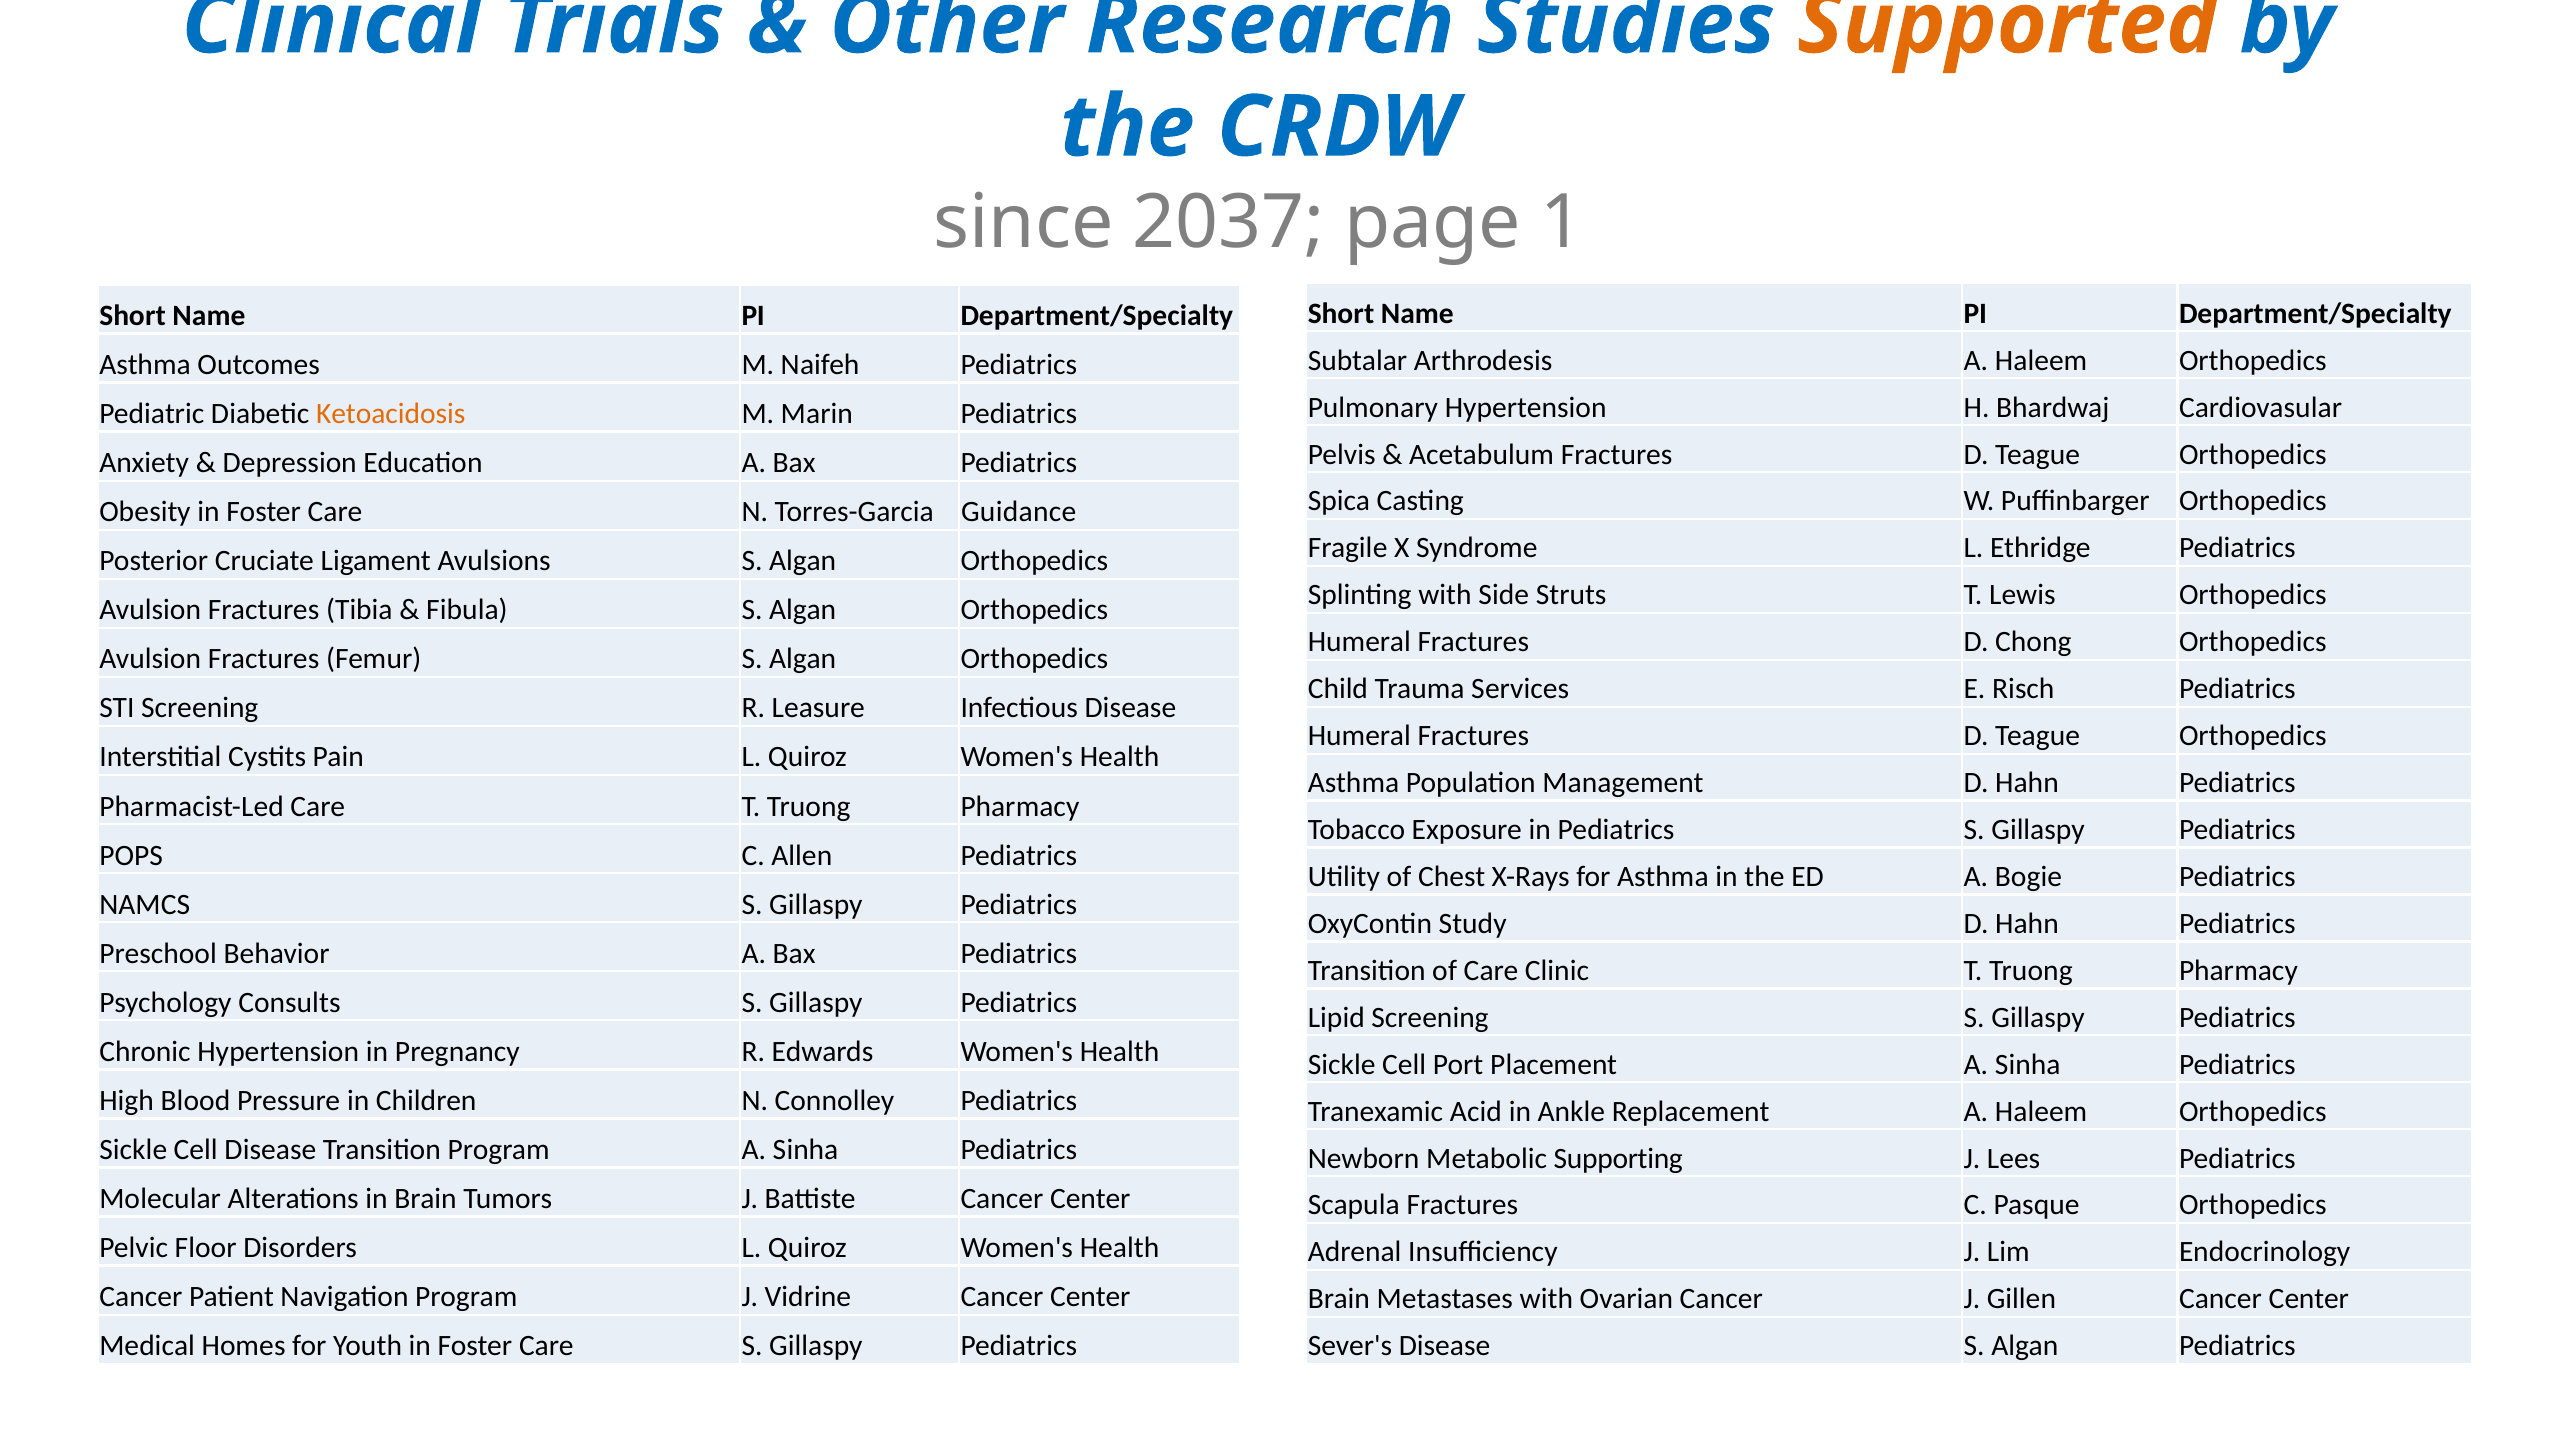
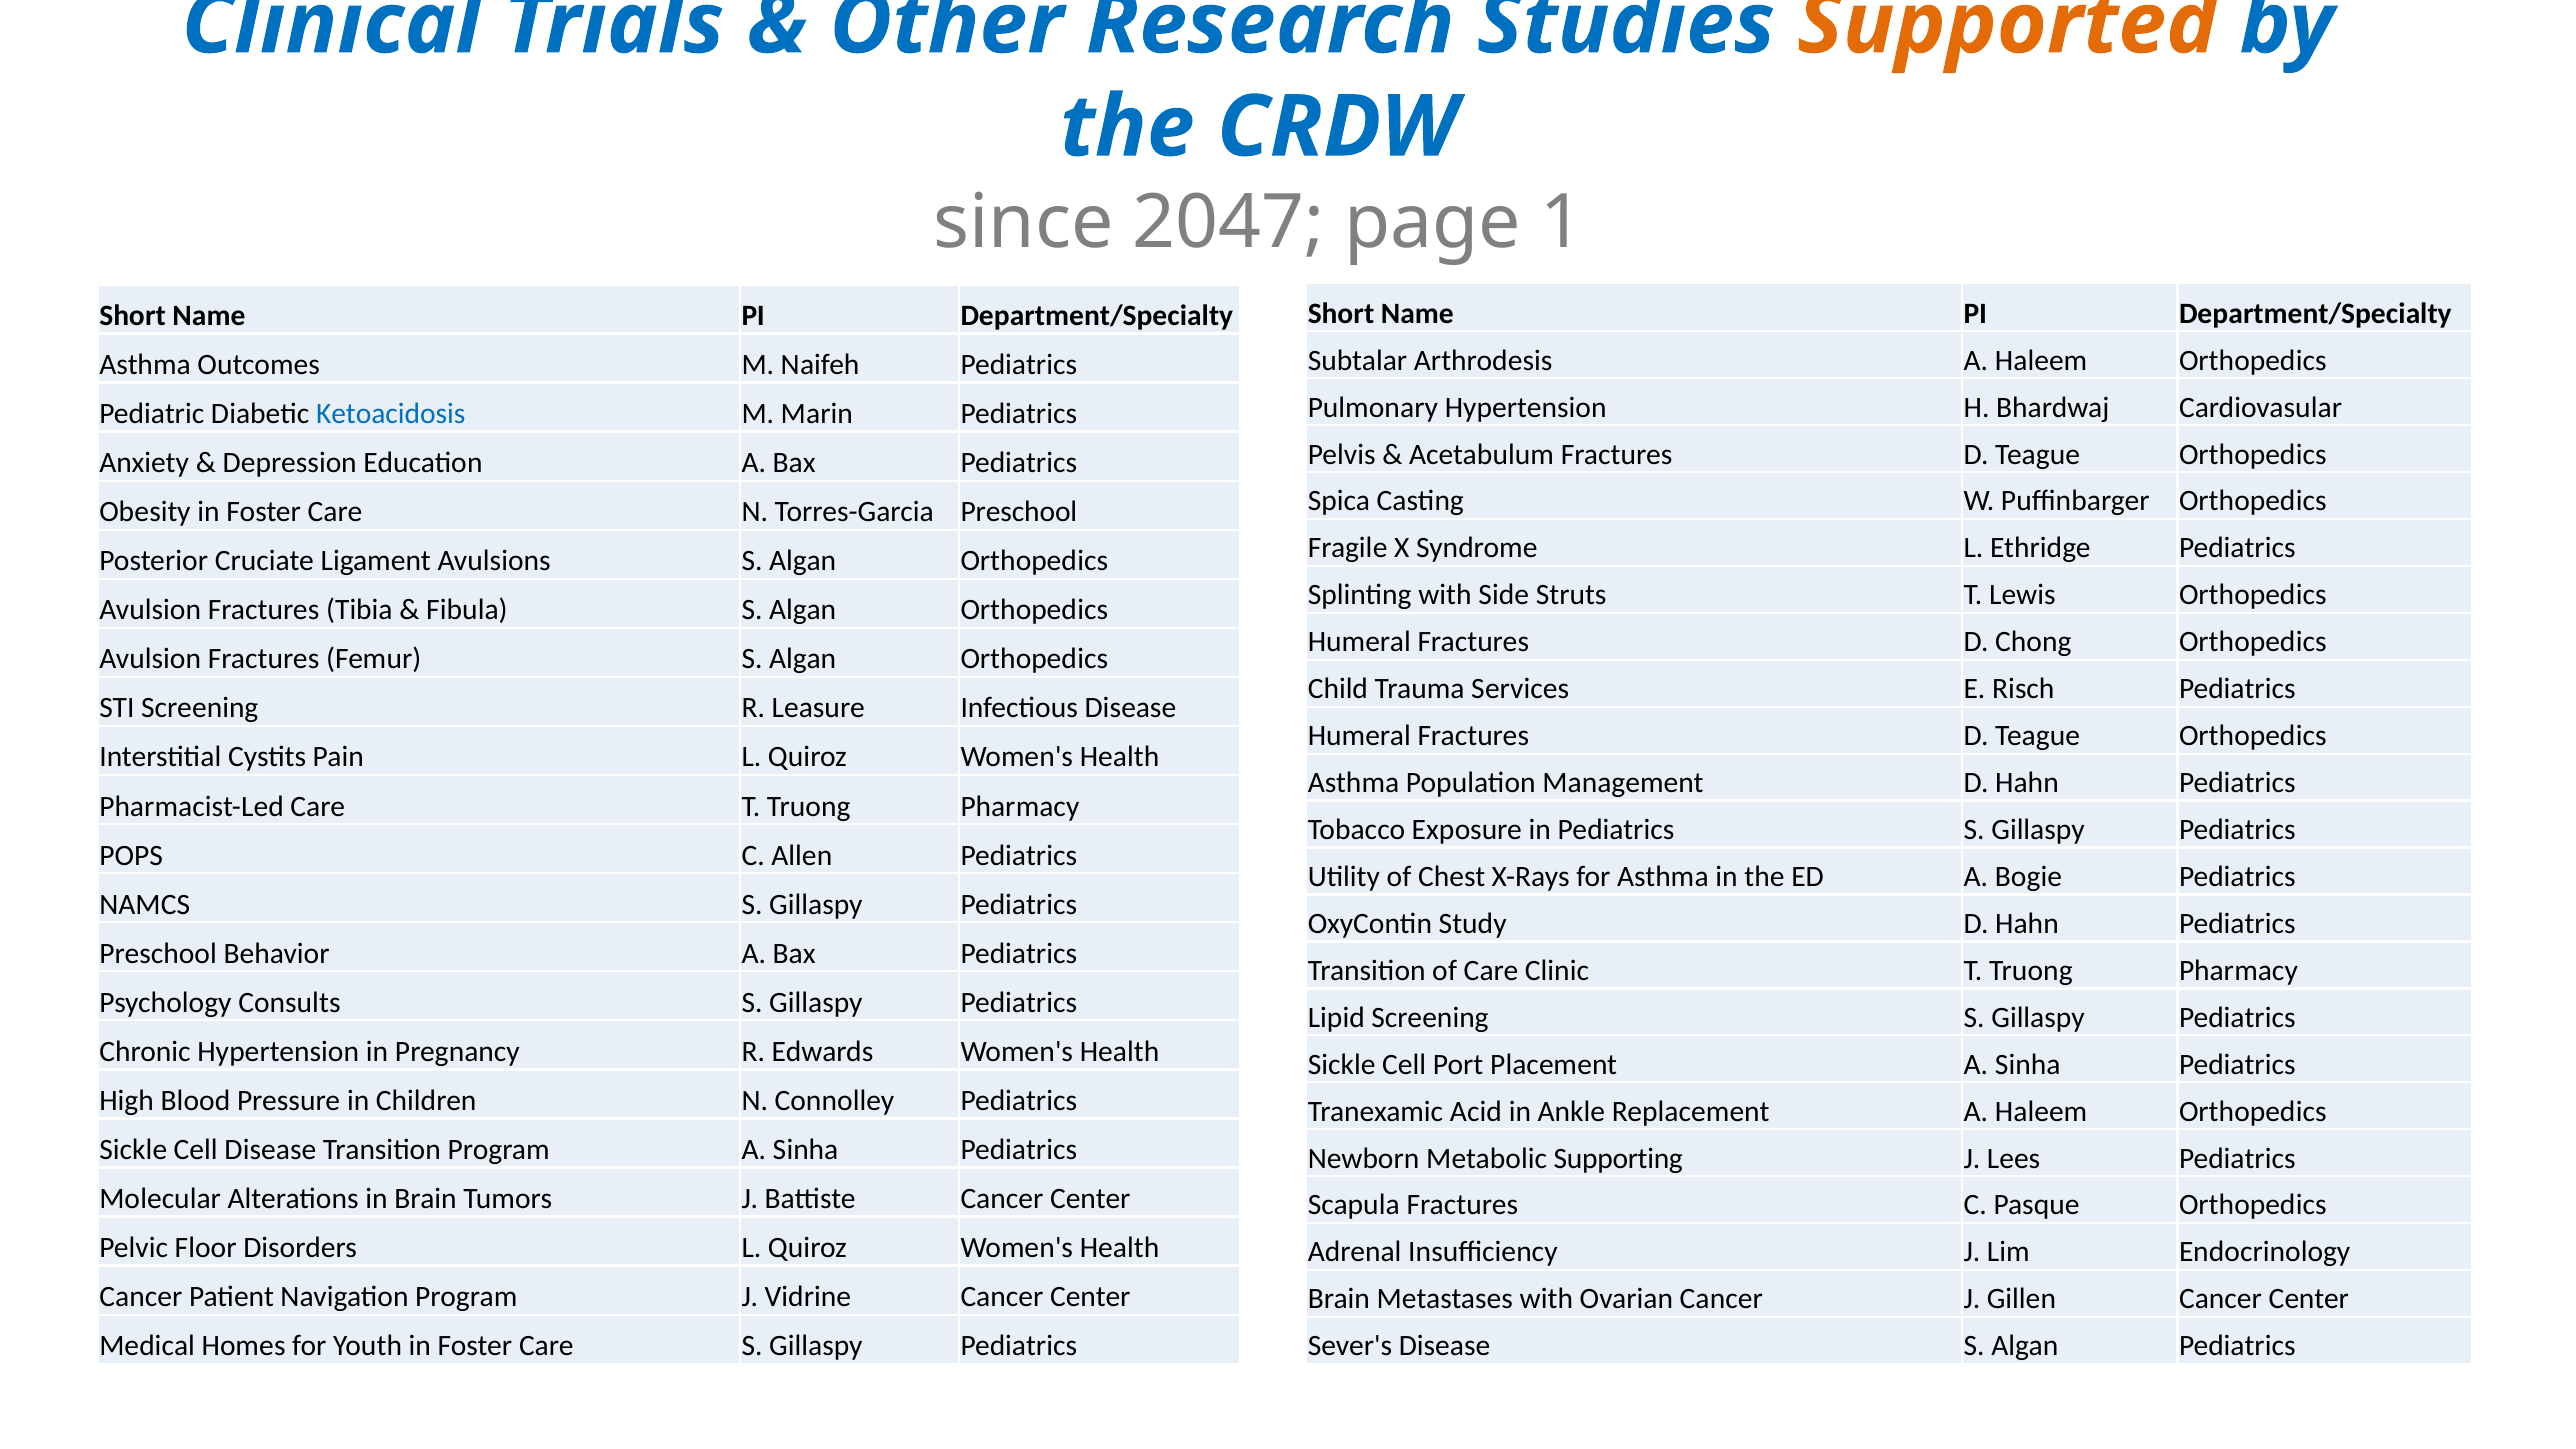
2037: 2037 -> 2047
Ketoacidosis colour: orange -> blue
Torres-Garcia Guidance: Guidance -> Preschool
